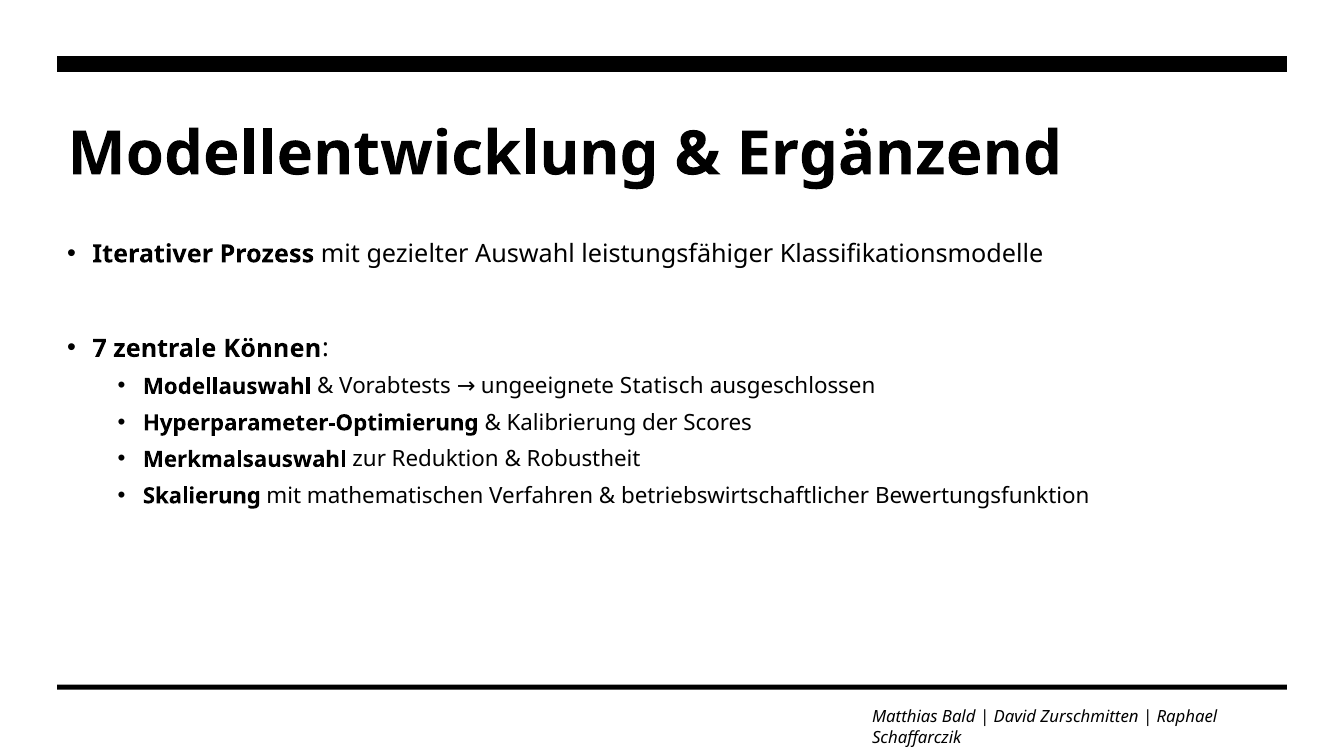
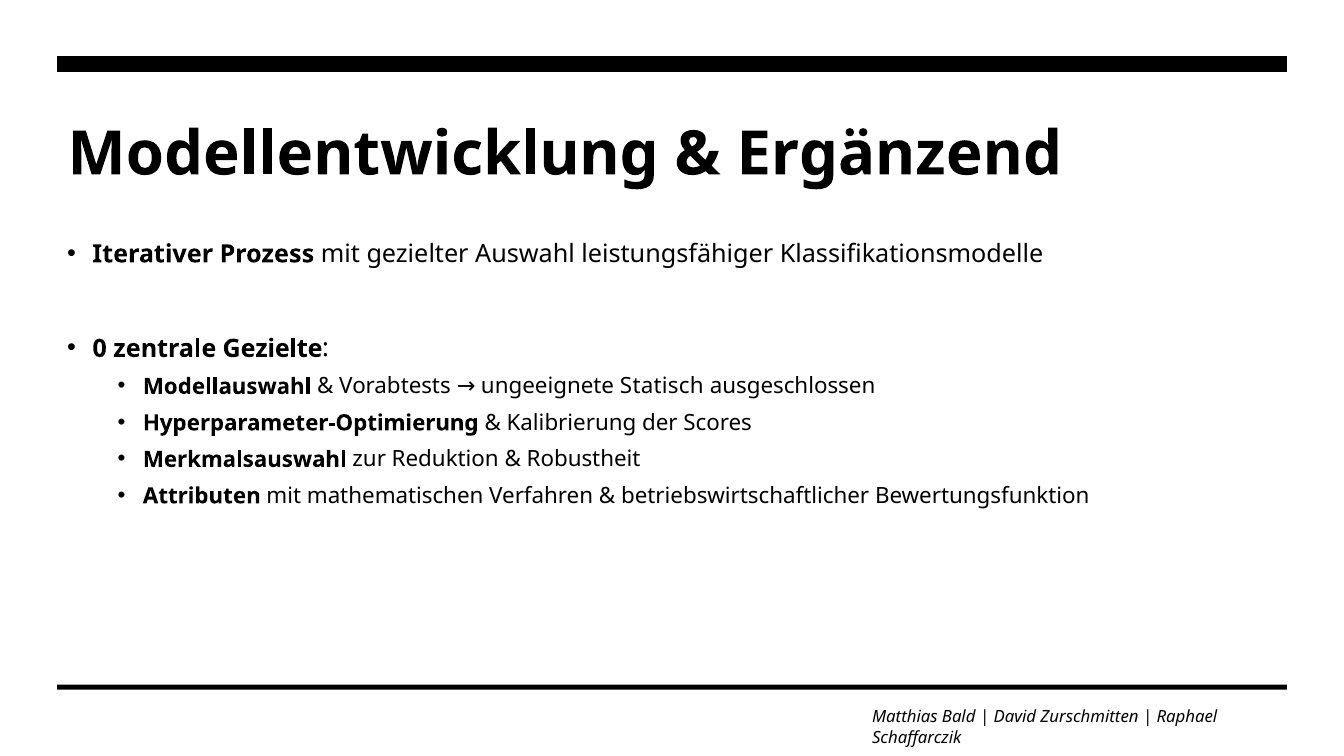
7: 7 -> 0
Können: Können -> Gezielte
Skalierung: Skalierung -> Attributen
